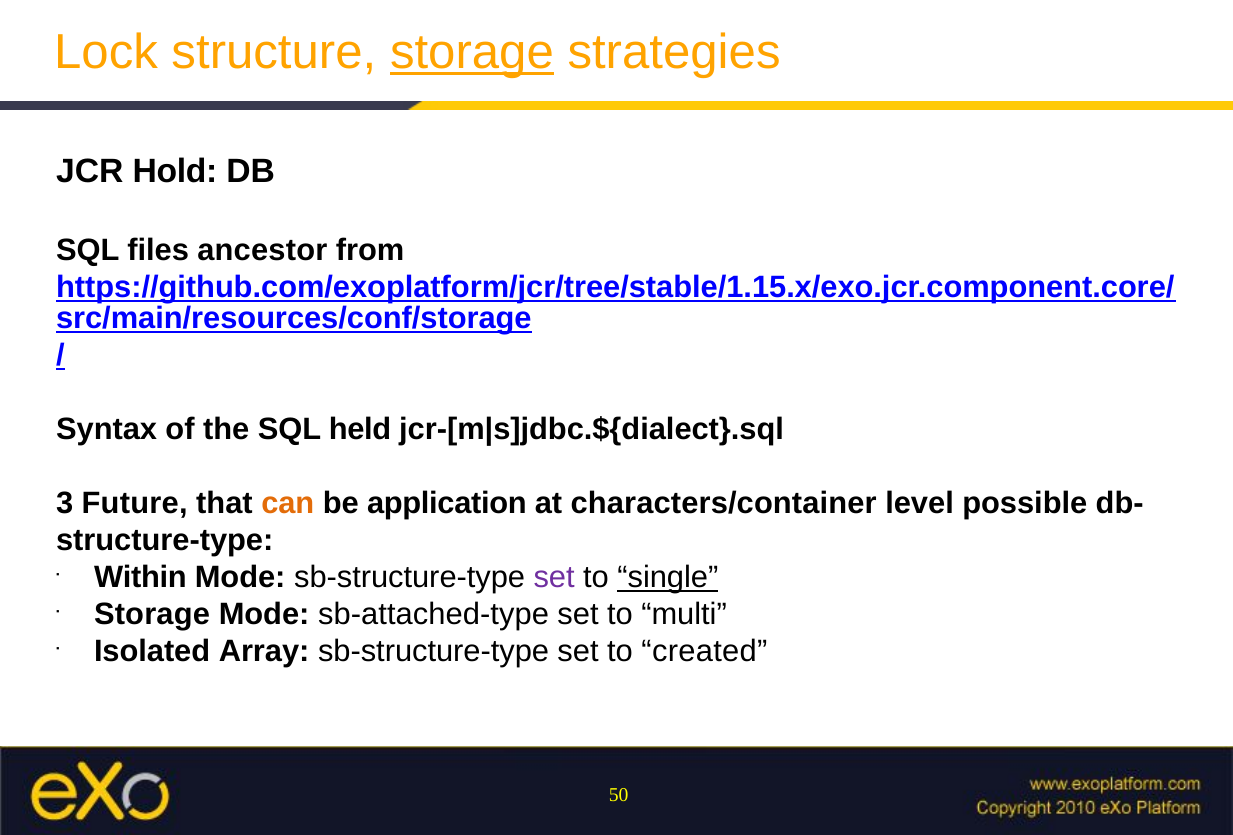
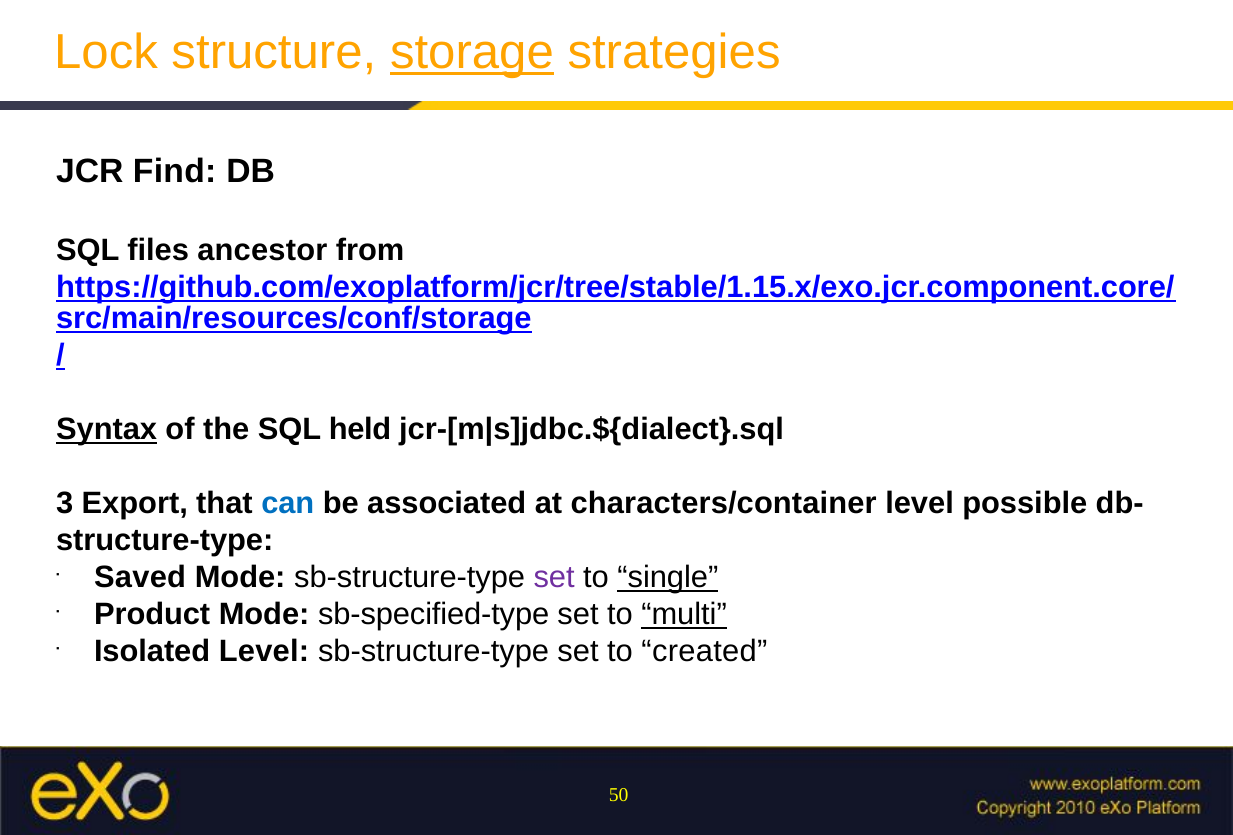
Hold: Hold -> Find
Syntax underline: none -> present
Future: Future -> Export
can colour: orange -> blue
application: application -> associated
Within: Within -> Saved
Storage at (152, 615): Storage -> Product
sb-attached-type: sb-attached-type -> sb-specified-type
multi underline: none -> present
Isolated Array: Array -> Level
